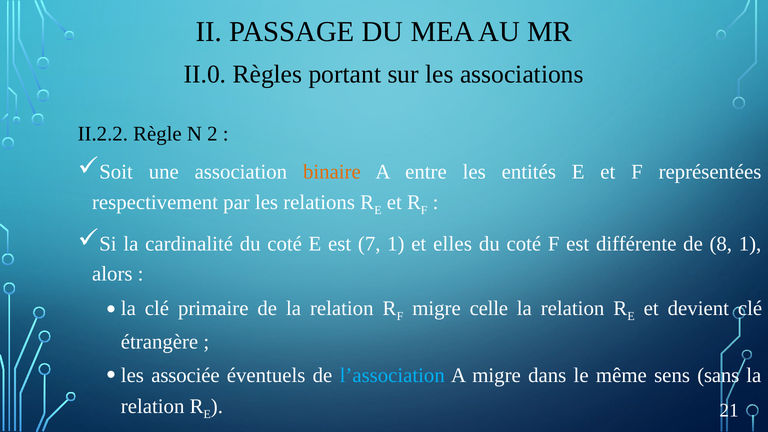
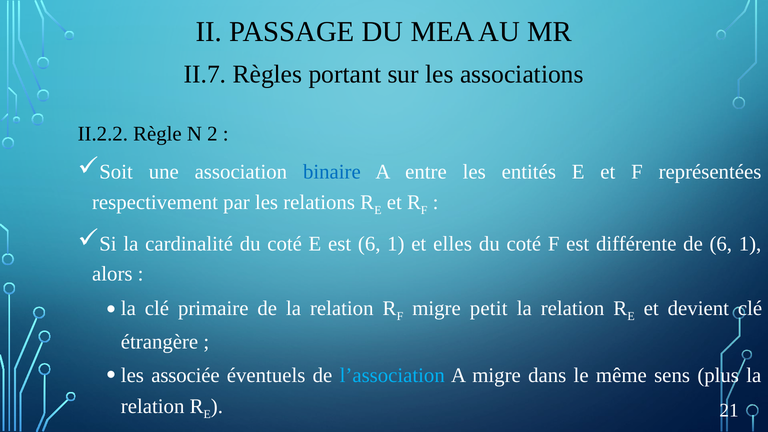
II.0: II.0 -> II.7
binaire colour: orange -> blue
est 7: 7 -> 6
de 8: 8 -> 6
celle: celle -> petit
sans: sans -> plus
